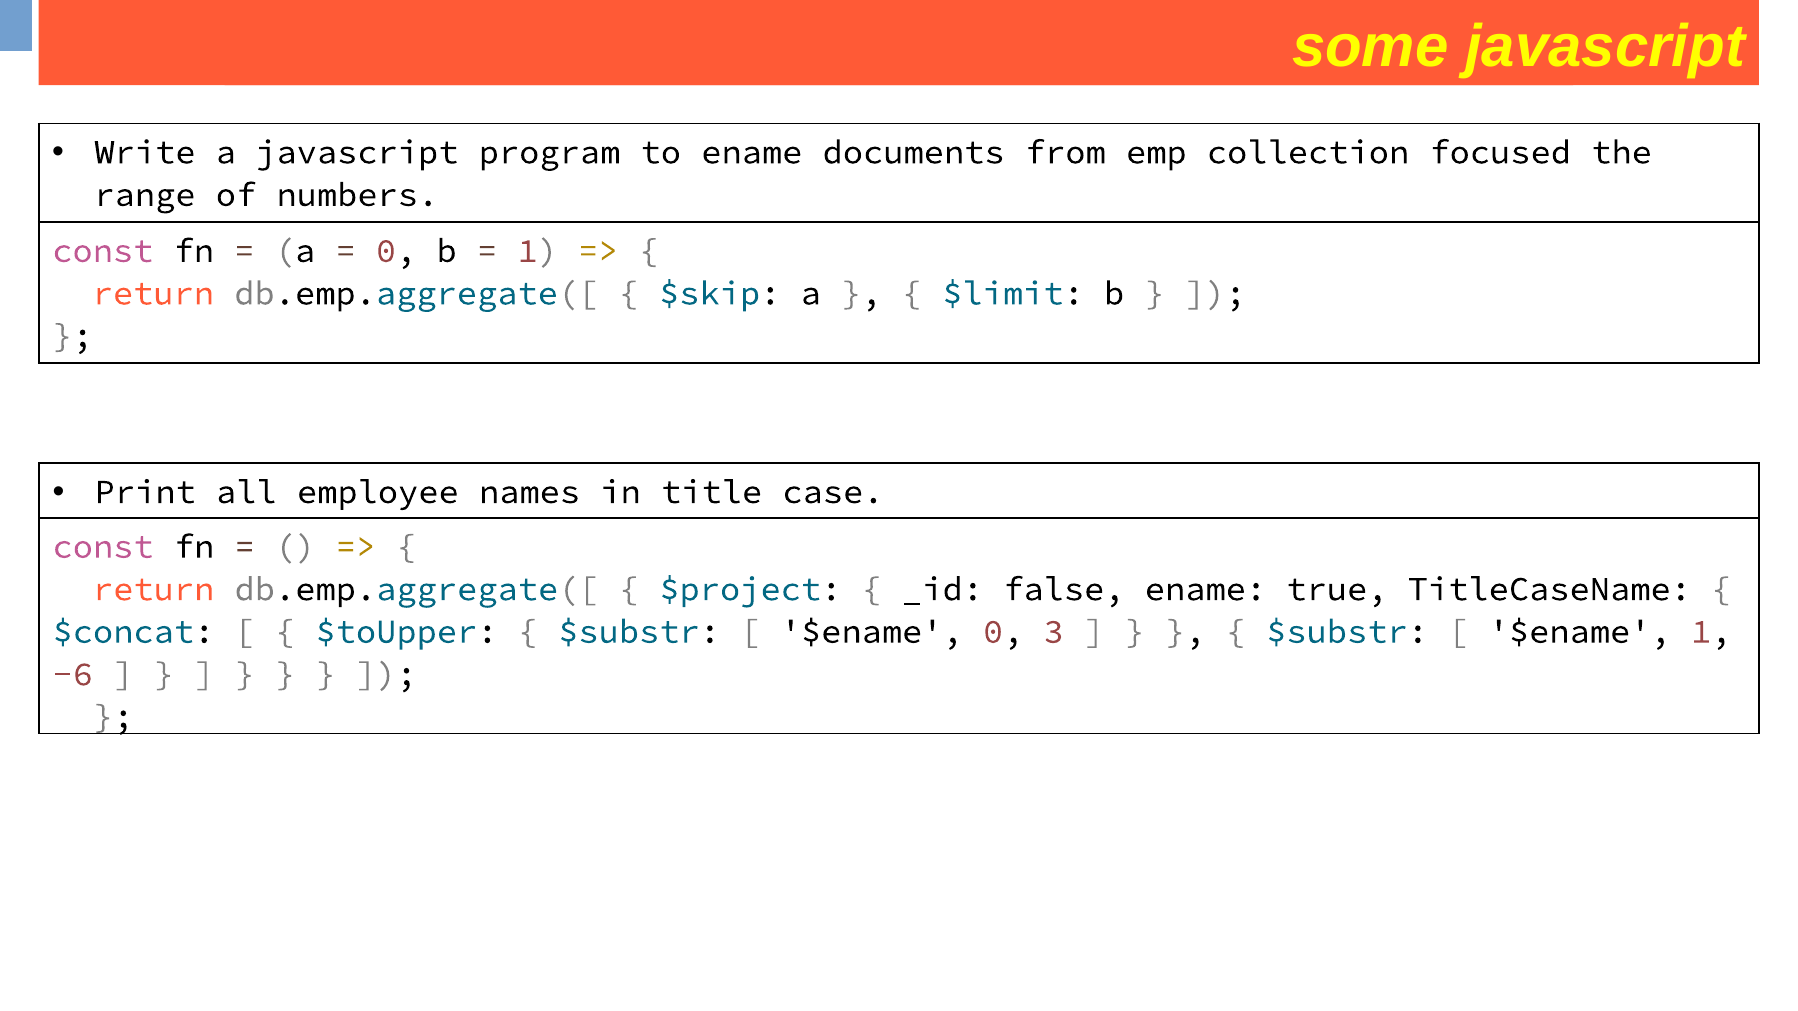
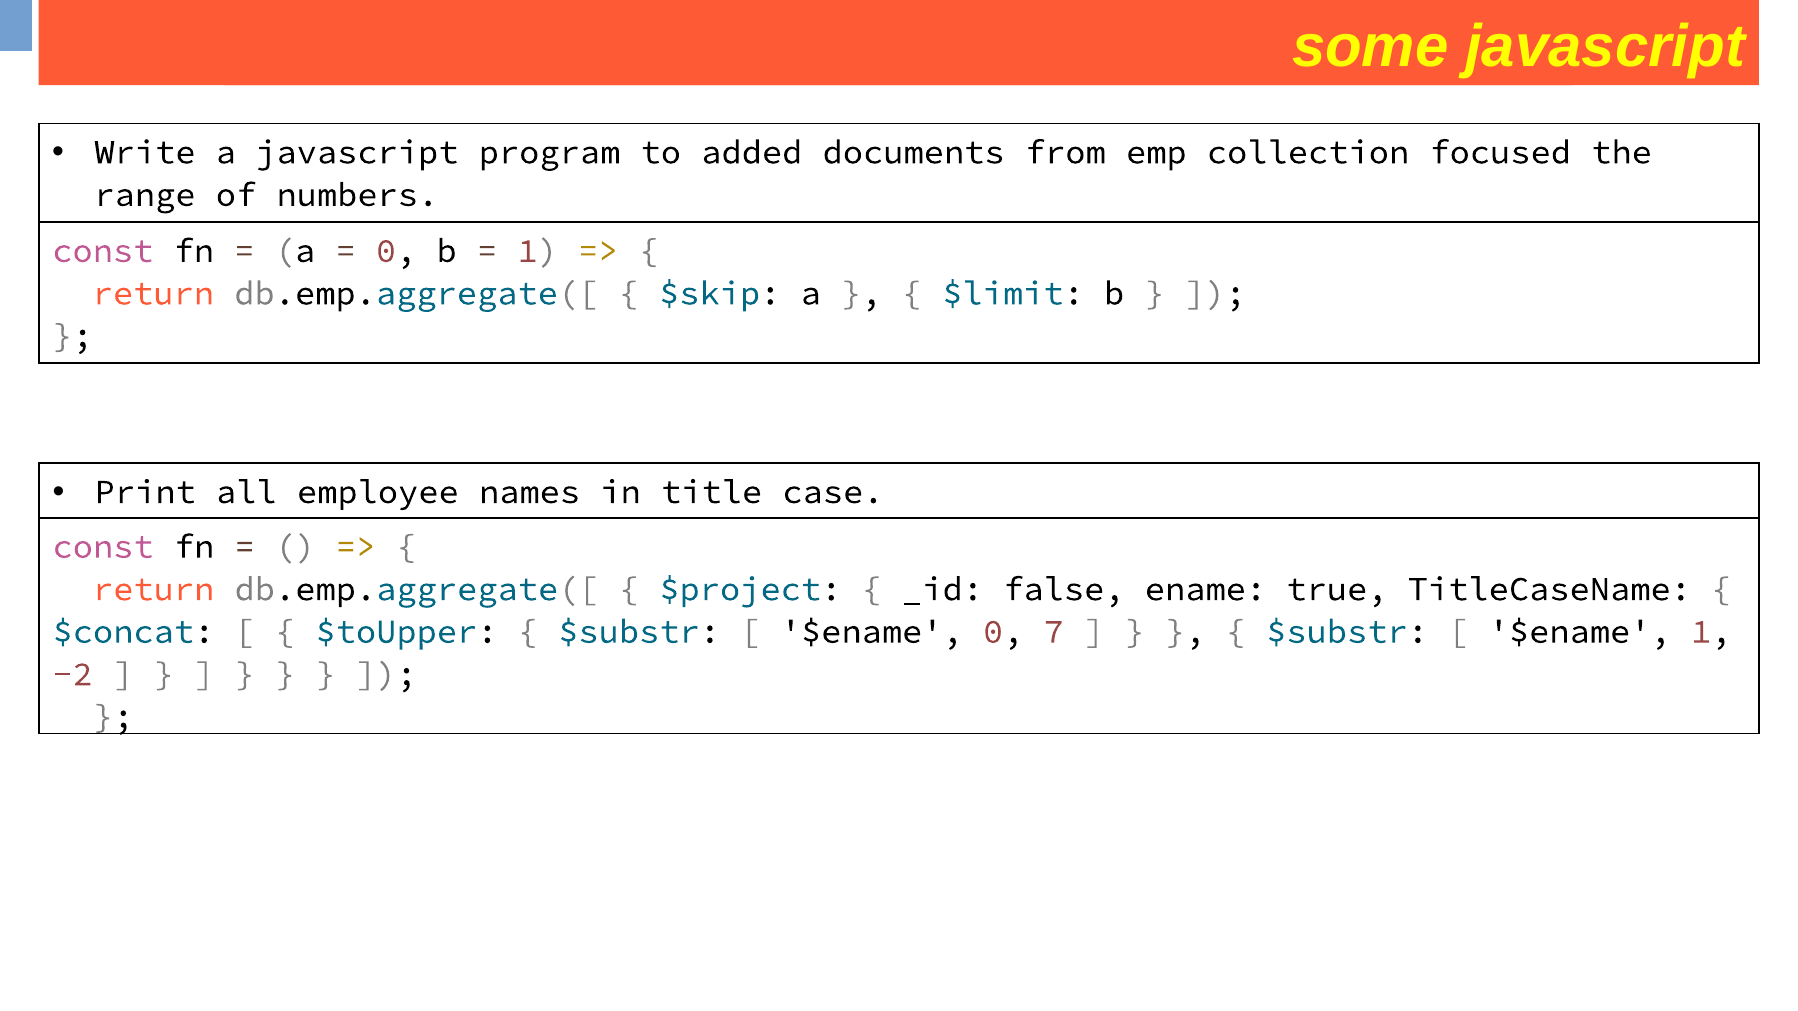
to ename: ename -> added
3: 3 -> 7
-6: -6 -> -2
